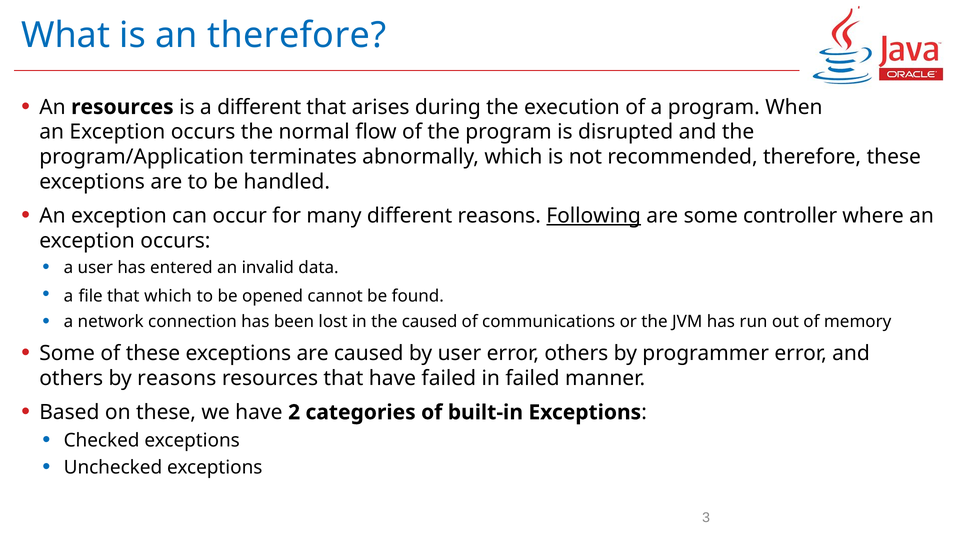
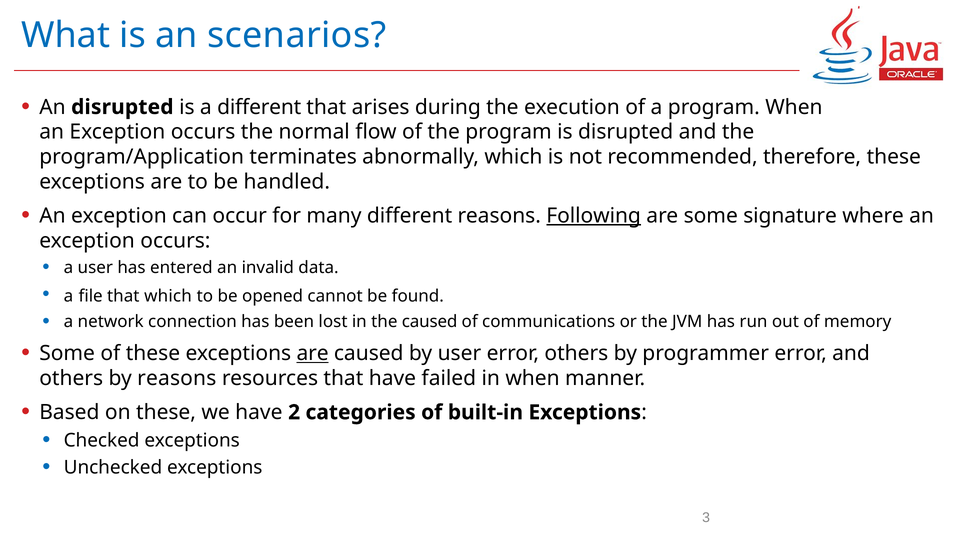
an therefore: therefore -> scenarios
An resources: resources -> disrupted
controller: controller -> signature
are at (313, 353) underline: none -> present
in failed: failed -> when
